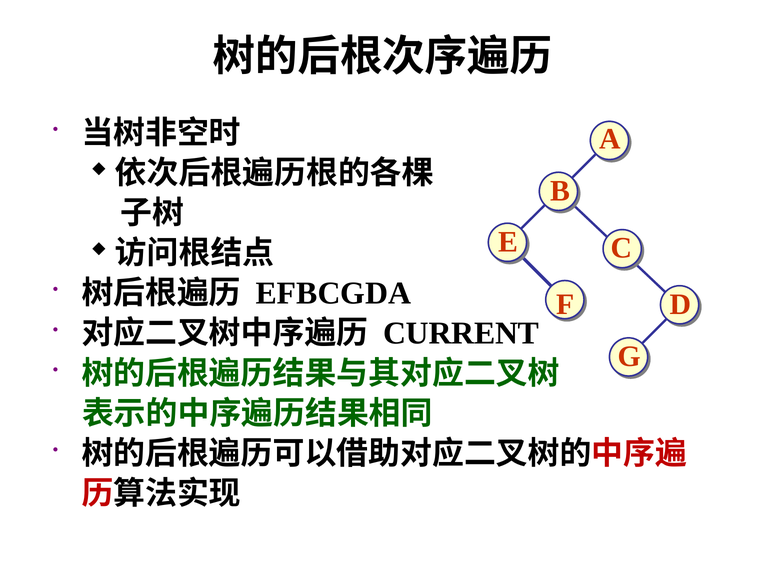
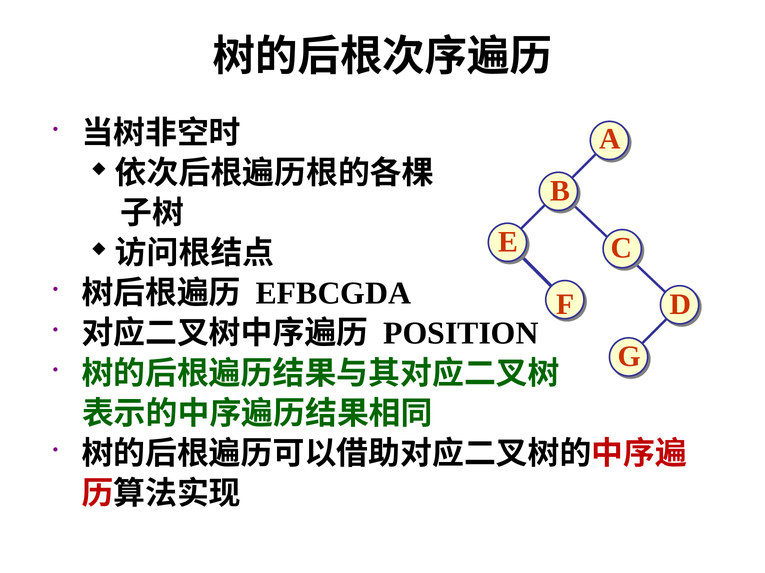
CURRENT: CURRENT -> POSITION
